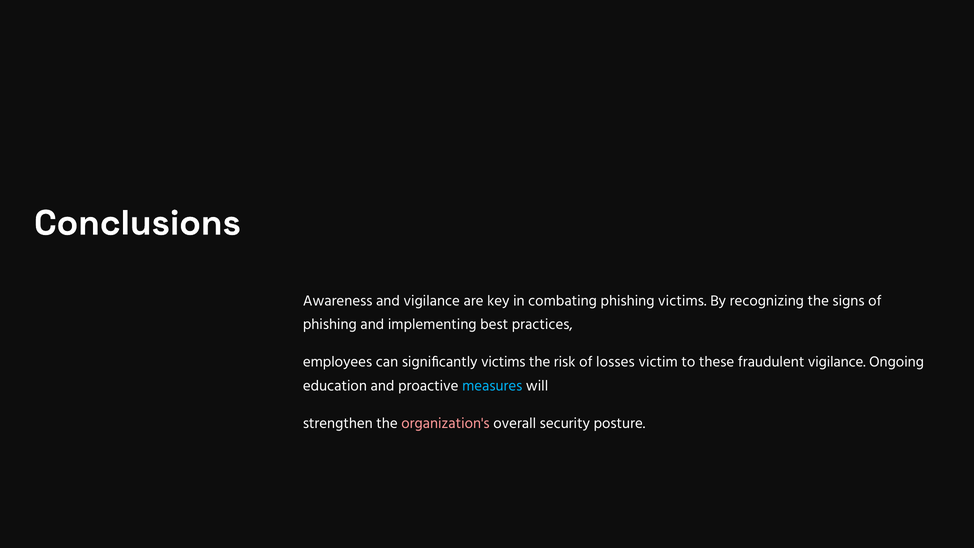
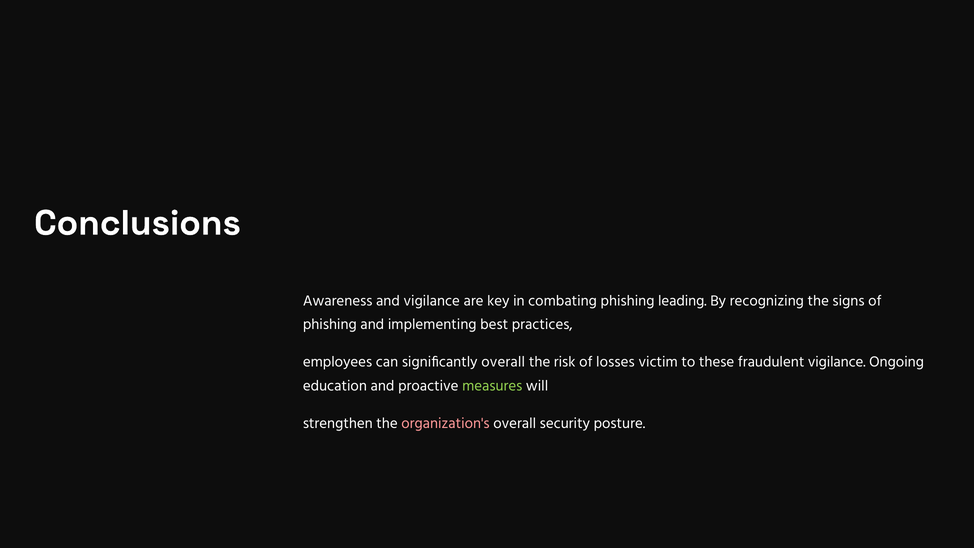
phishing victims: victims -> leading
significantly victims: victims -> overall
measures colour: light blue -> light green
